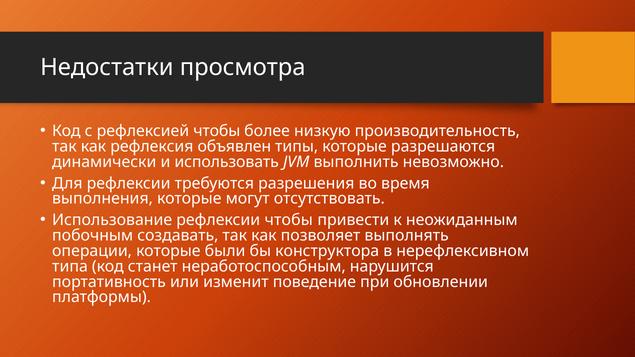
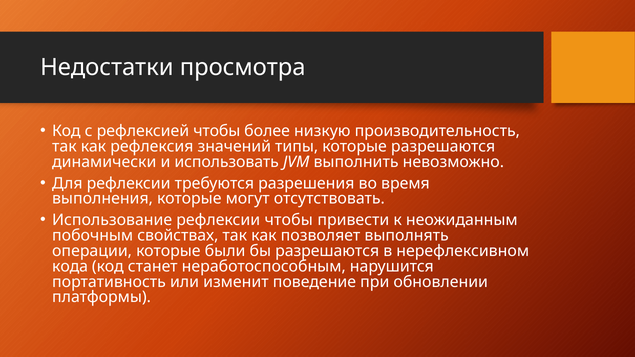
объявлен: объявлен -> значений
создавать: создавать -> свойствах
бы конструктора: конструктора -> разрешаются
типа: типа -> кода
